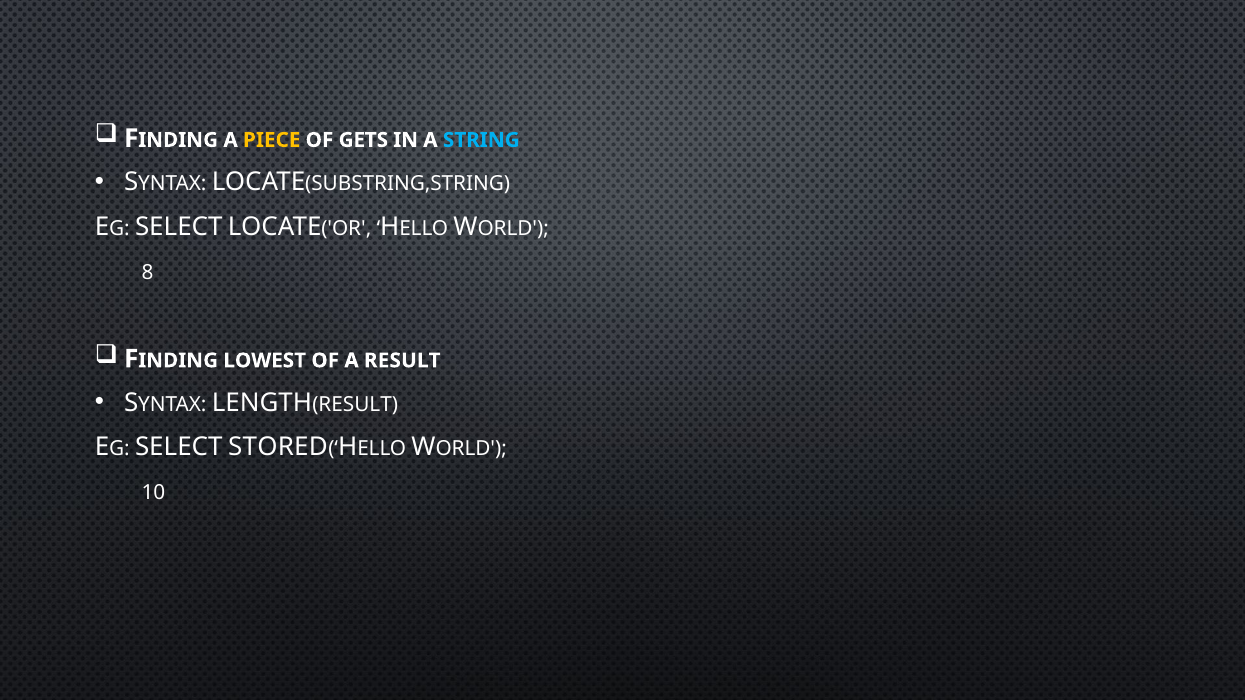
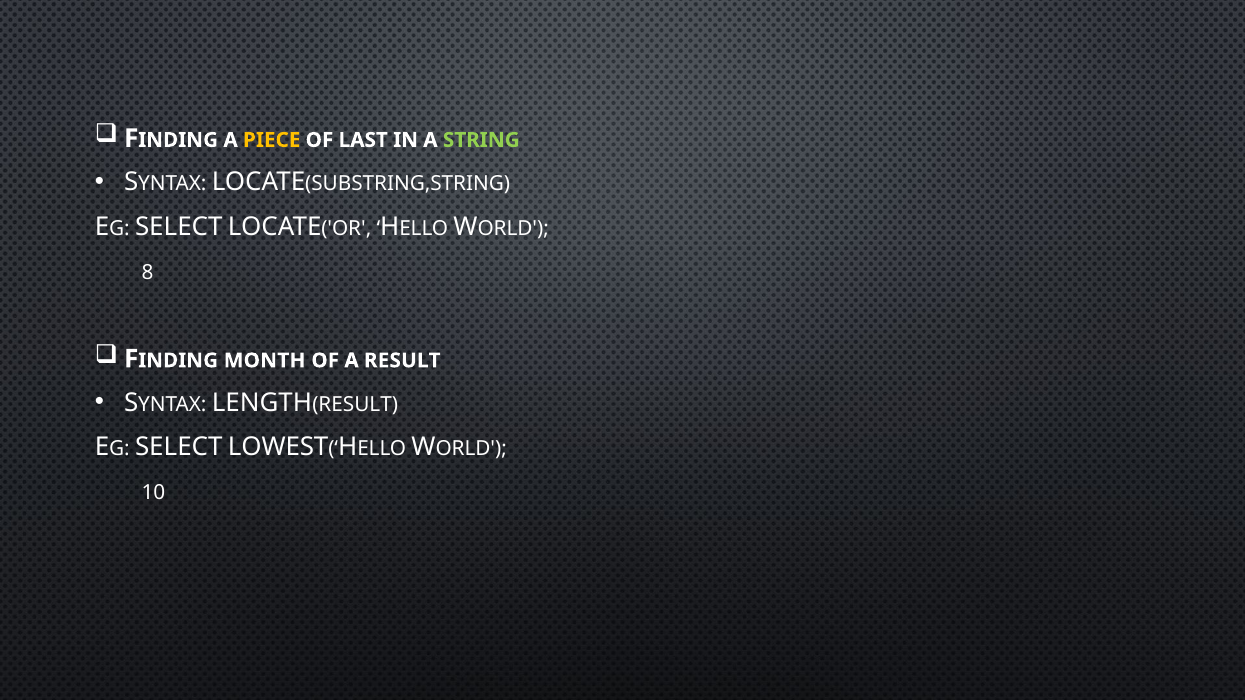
GETS: GETS -> LAST
STRING colour: light blue -> light green
LOWEST: LOWEST -> MONTH
STORED: STORED -> LOWEST
